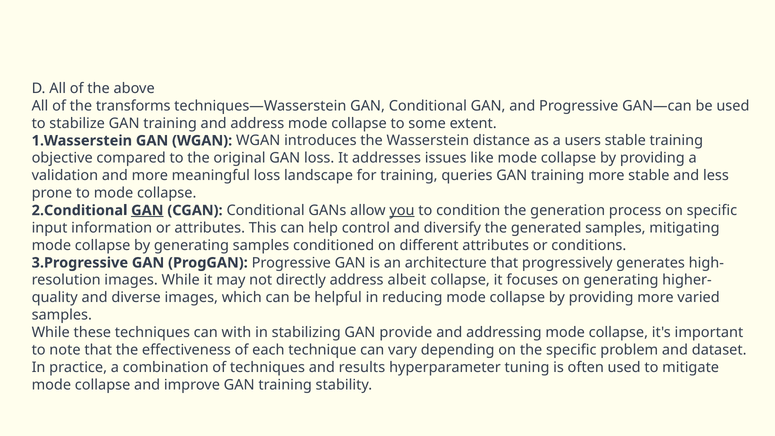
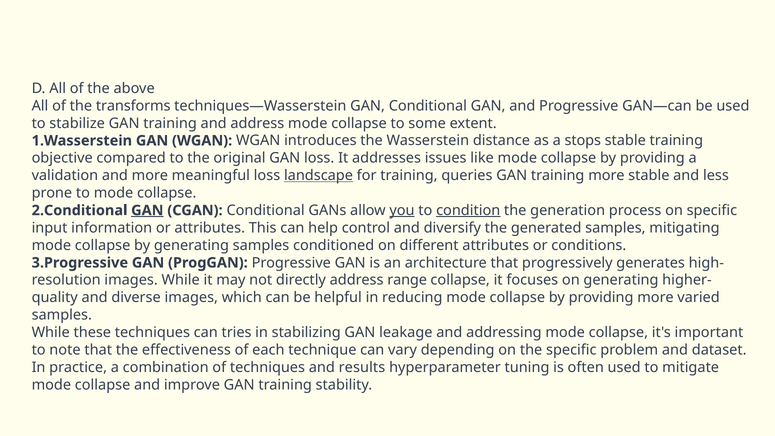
users: users -> stops
landscape underline: none -> present
condition underline: none -> present
albeit: albeit -> range
with: with -> tries
provide: provide -> leakage
